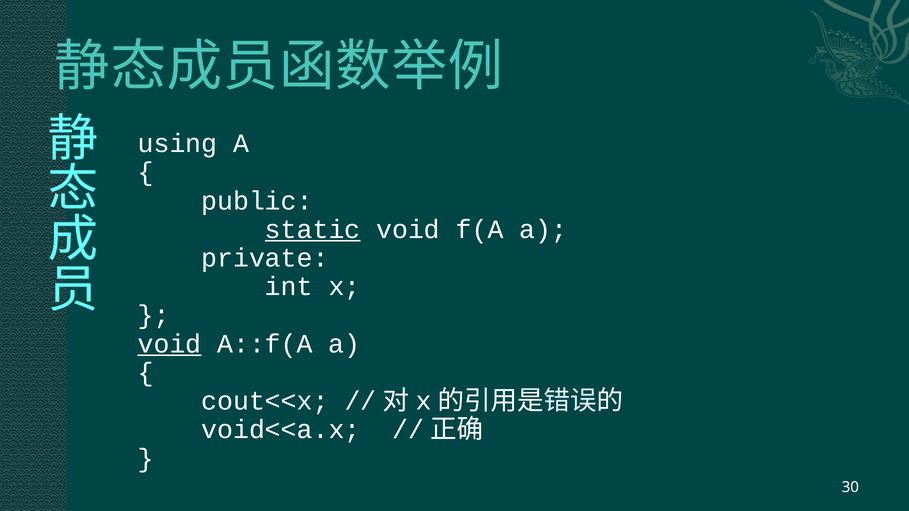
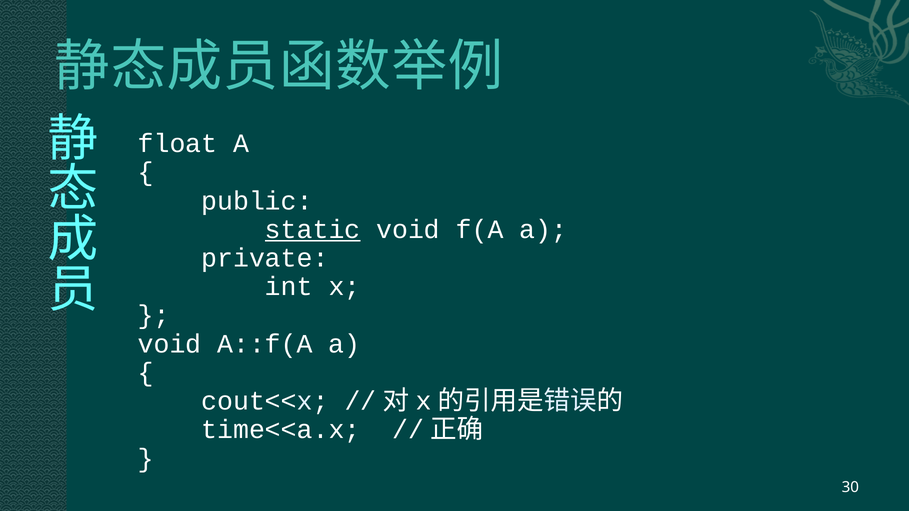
using: using -> float
void at (170, 344) underline: present -> none
void<<a.x: void<<a.x -> time<<a.x
